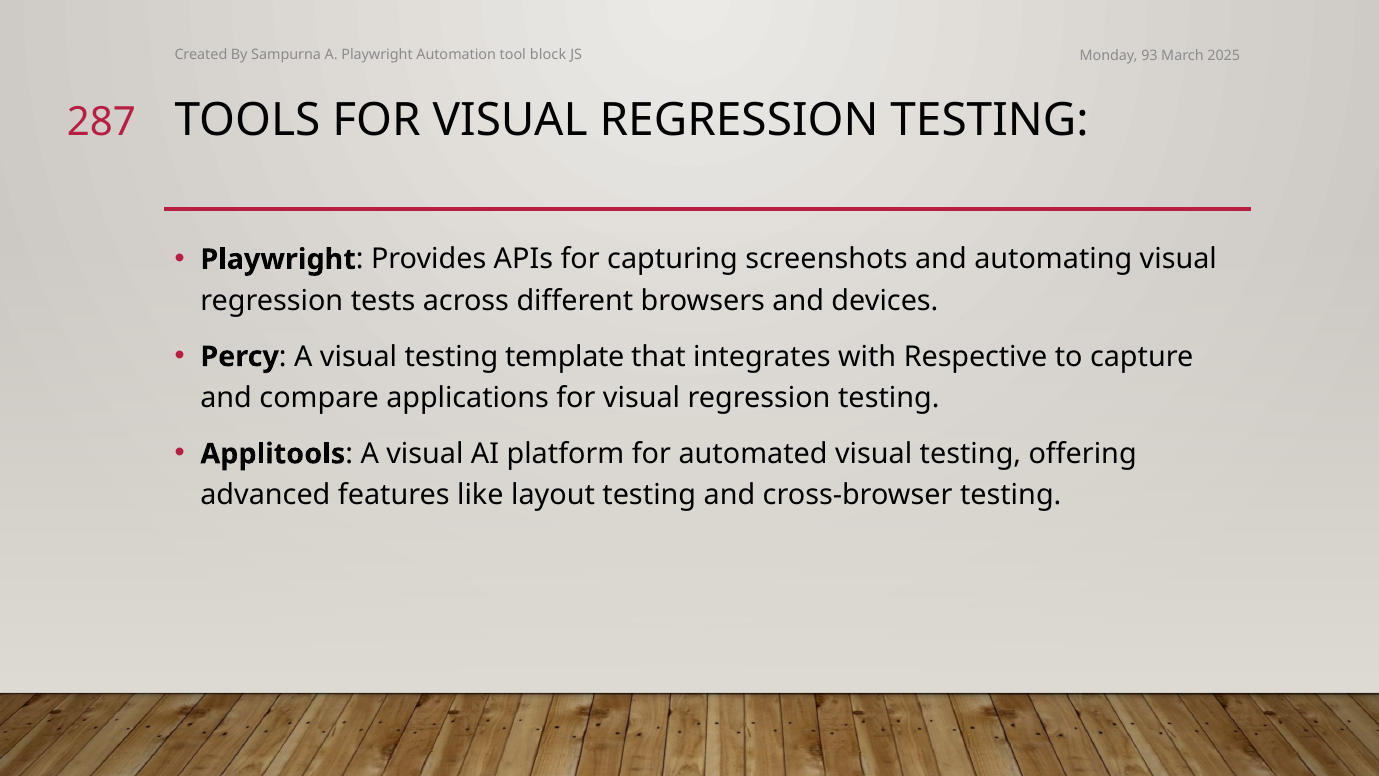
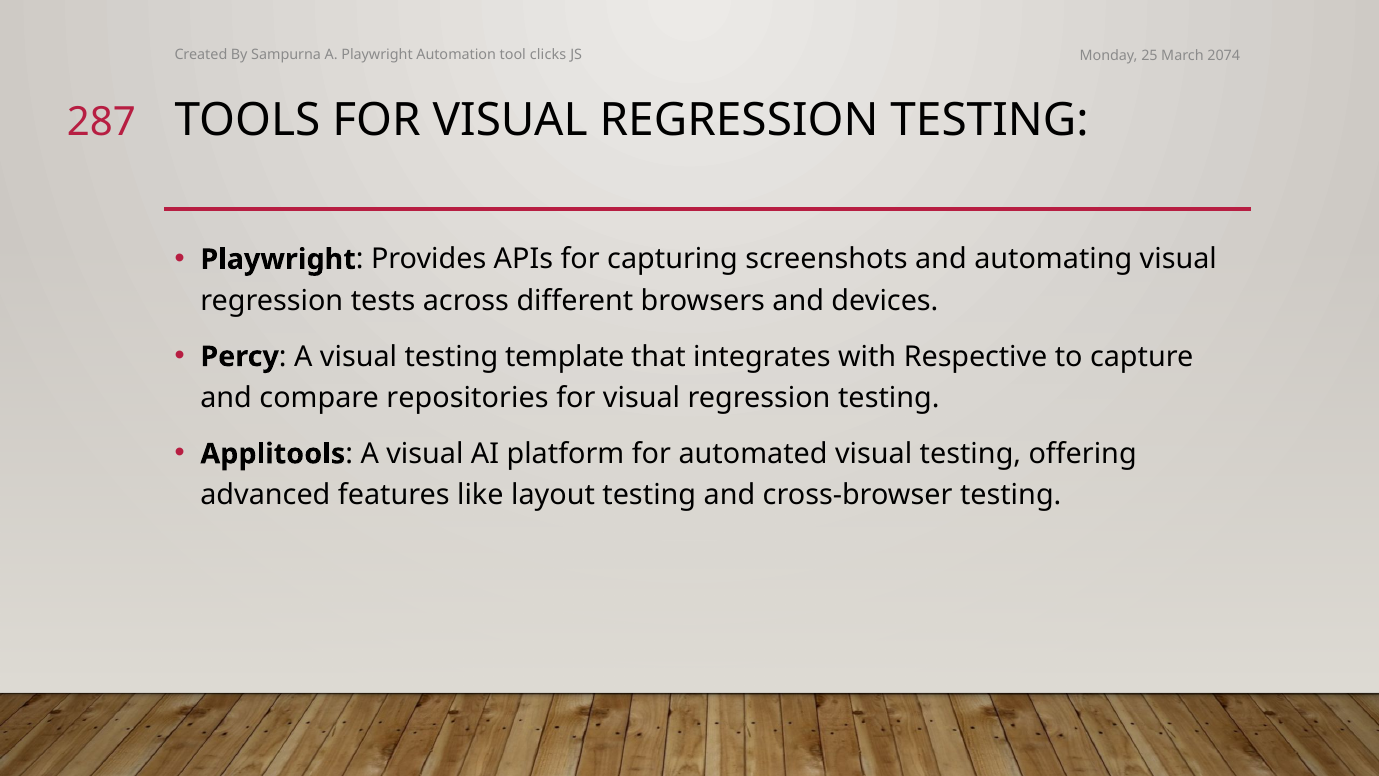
block: block -> clicks
93: 93 -> 25
2025: 2025 -> 2074
applications: applications -> repositories
